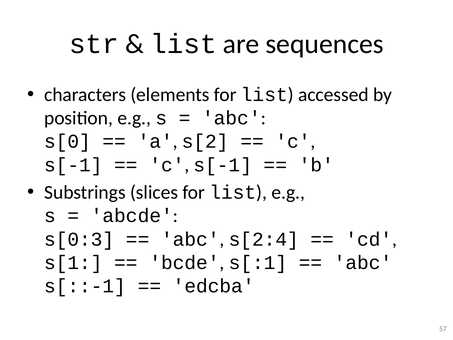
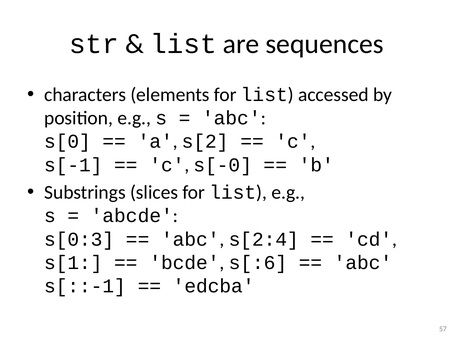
s[-1 at (223, 165): s[-1 -> s[-0
s[:1: s[:1 -> s[:6
